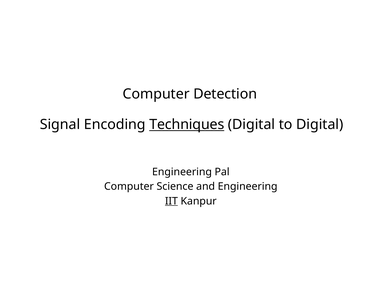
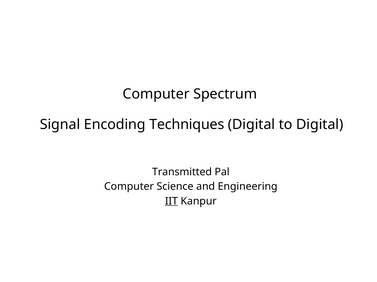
Detection: Detection -> Spectrum
Techniques underline: present -> none
Engineering at (182, 172): Engineering -> Transmitted
